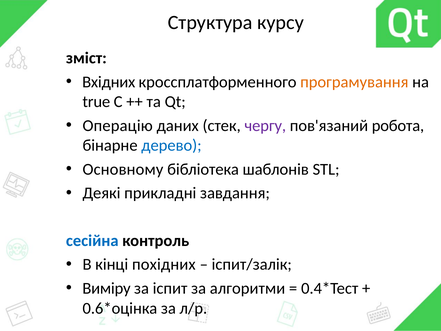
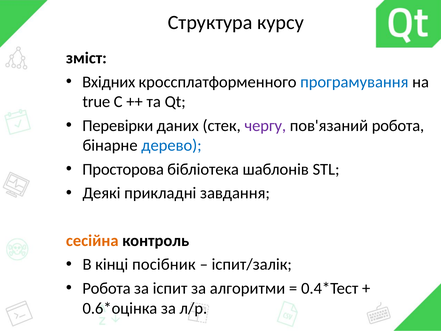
програмування colour: orange -> blue
Операцію: Операцію -> Перевірки
Основному: Основному -> Просторова
сесійна colour: blue -> orange
похідних: похідних -> посібник
Виміру at (106, 288): Виміру -> Робота
